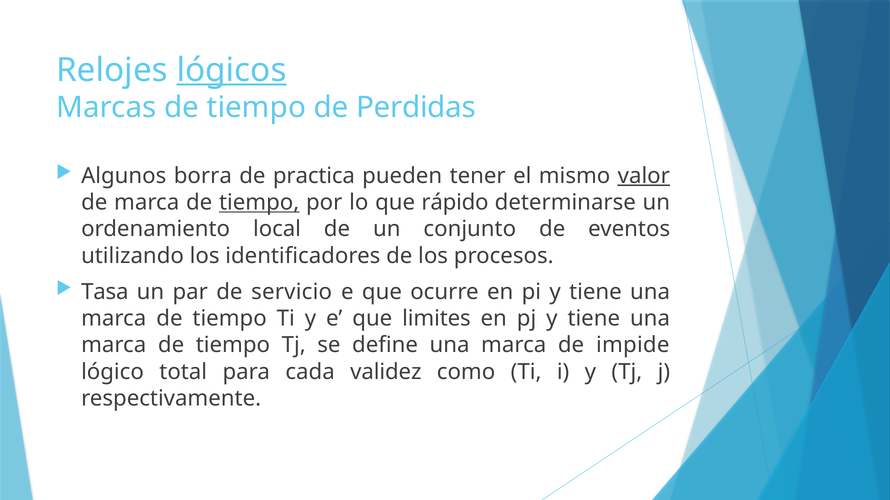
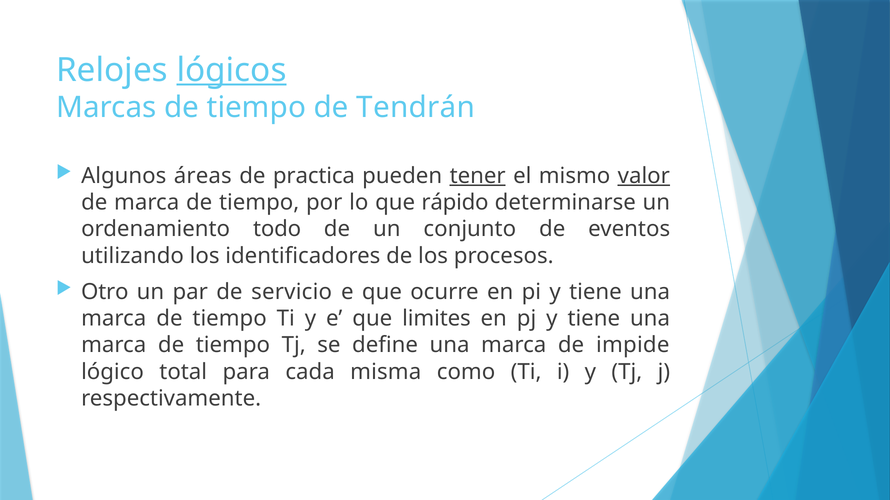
Perdidas: Perdidas -> Tendrán
borra: borra -> áreas
tener underline: none -> present
tiempo at (259, 203) underline: present -> none
local: local -> todo
Tasa: Tasa -> Otro
validez: validez -> misma
